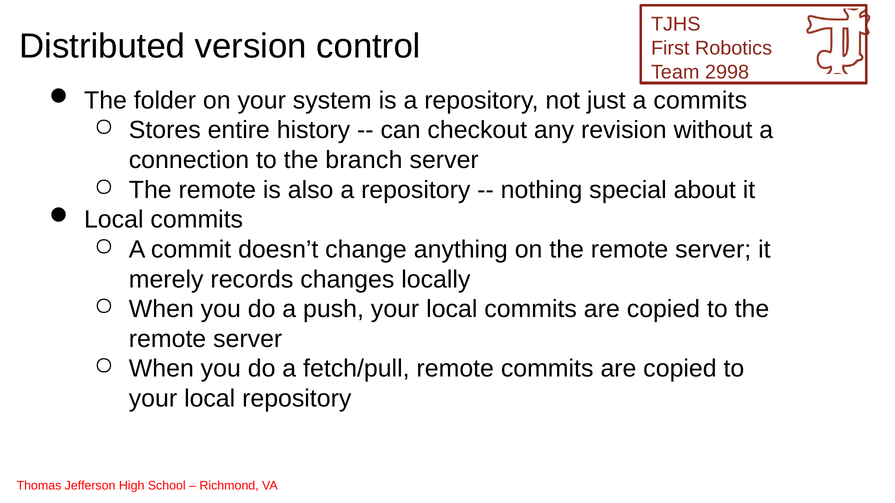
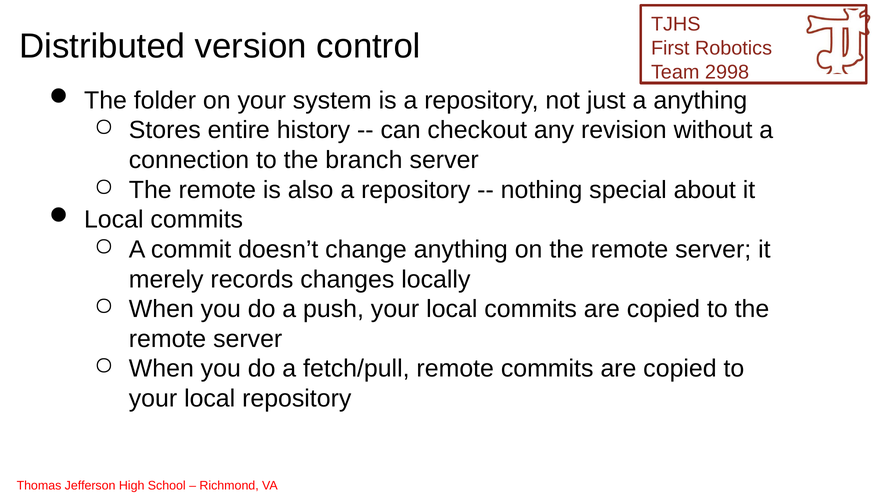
a commits: commits -> anything
